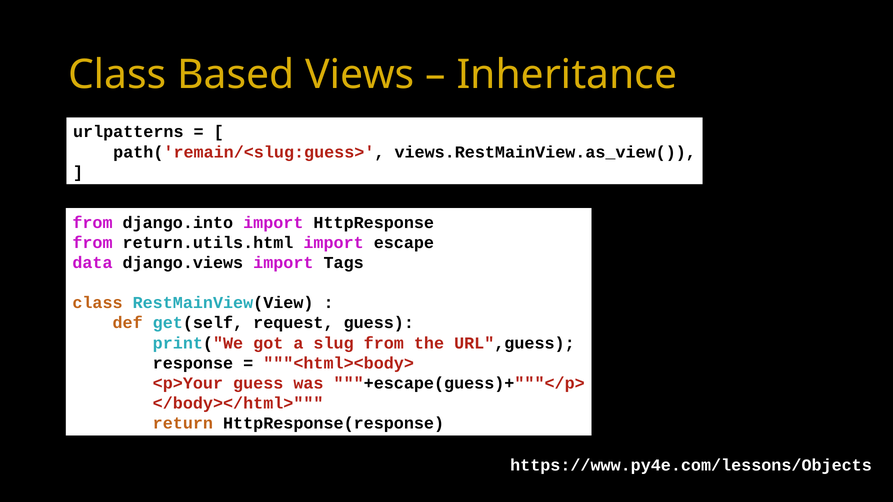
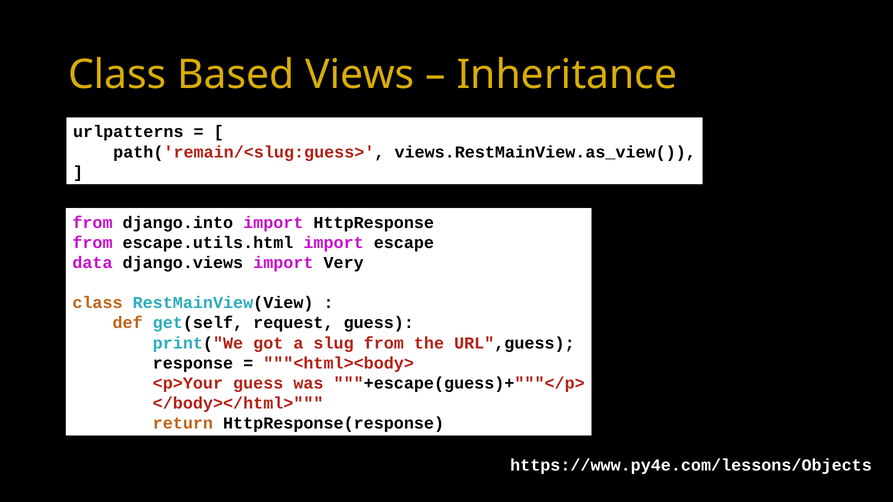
return.utils.html: return.utils.html -> escape.utils.html
Tags: Tags -> Very
